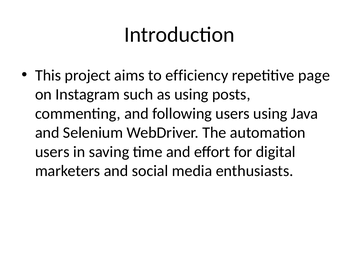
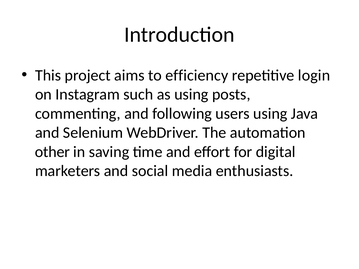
page: page -> login
users at (52, 152): users -> other
